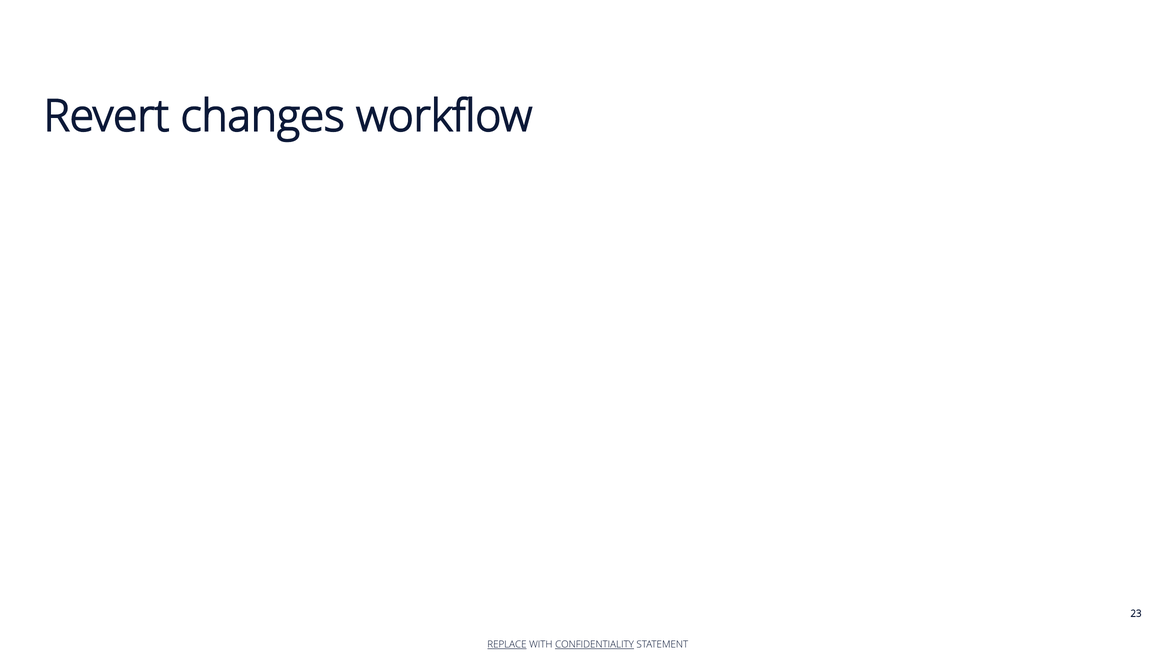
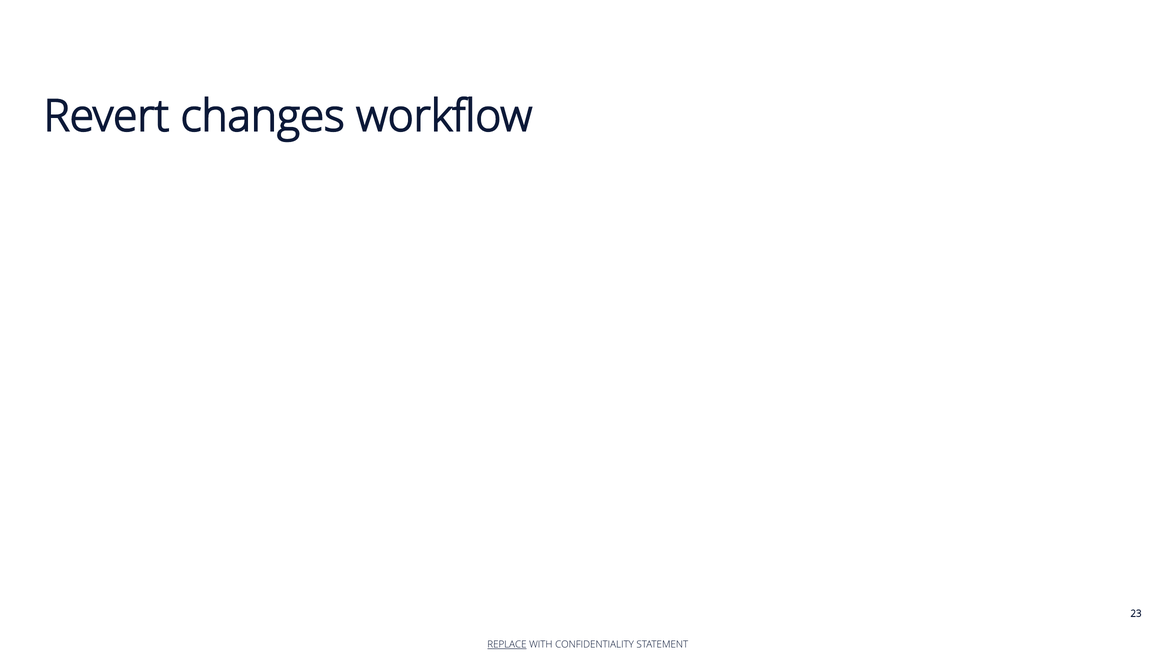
CONFIDENTIALITY underline: present -> none
